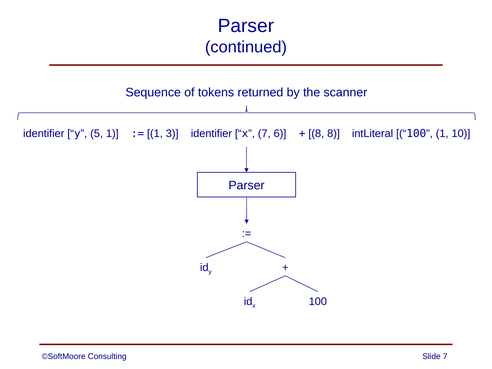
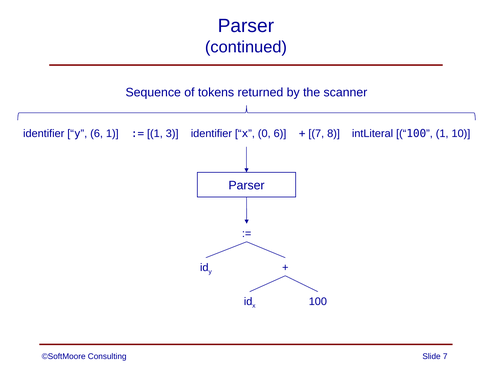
y 5: 5 -> 6
x 7: 7 -> 0
8 at (316, 133): 8 -> 7
